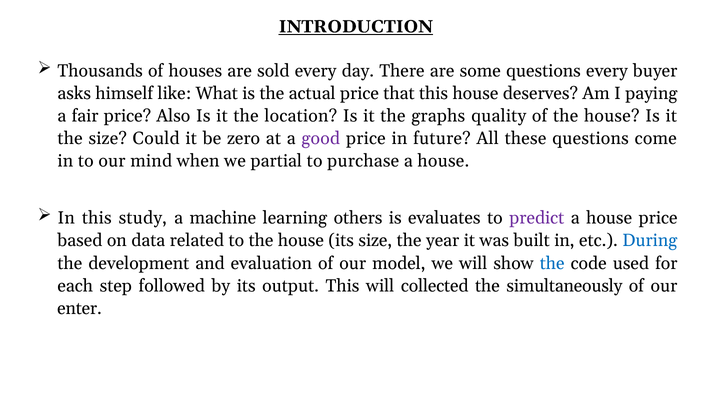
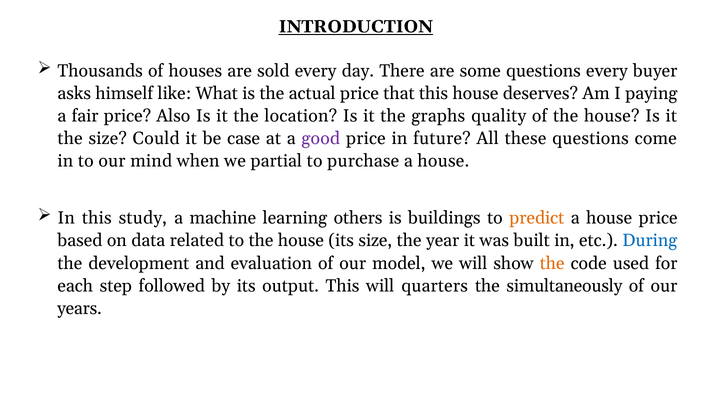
zero: zero -> case
evaluates: evaluates -> buildings
predict colour: purple -> orange
the at (552, 263) colour: blue -> orange
collected: collected -> quarters
enter: enter -> years
